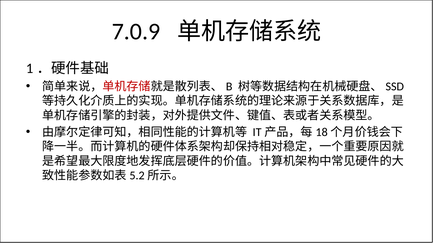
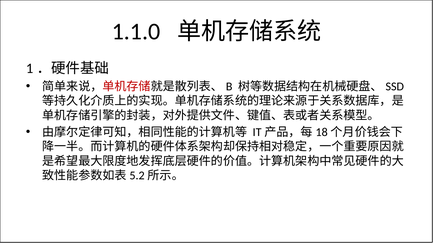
7.0.9: 7.0.9 -> 1.1.0
